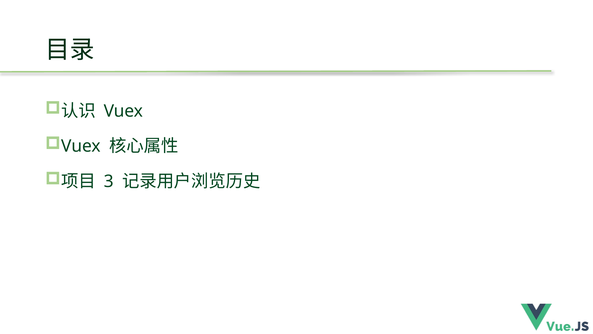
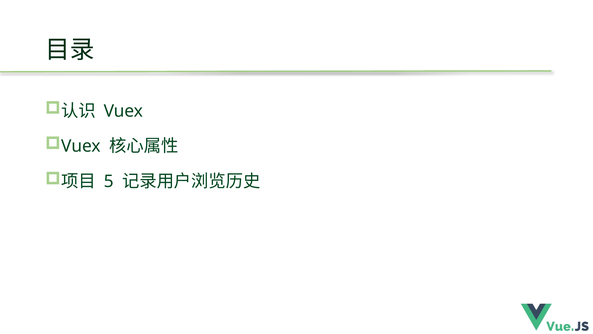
3: 3 -> 5
